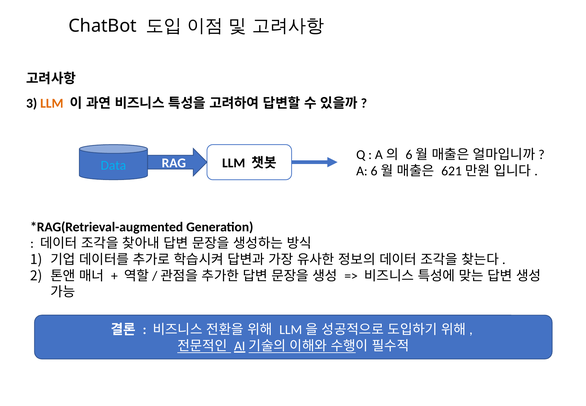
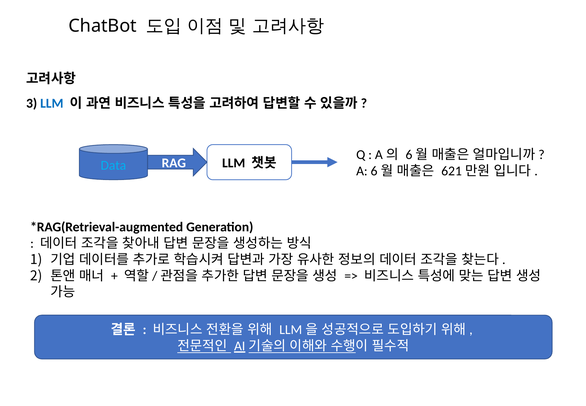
LLM at (52, 103) colour: orange -> blue
